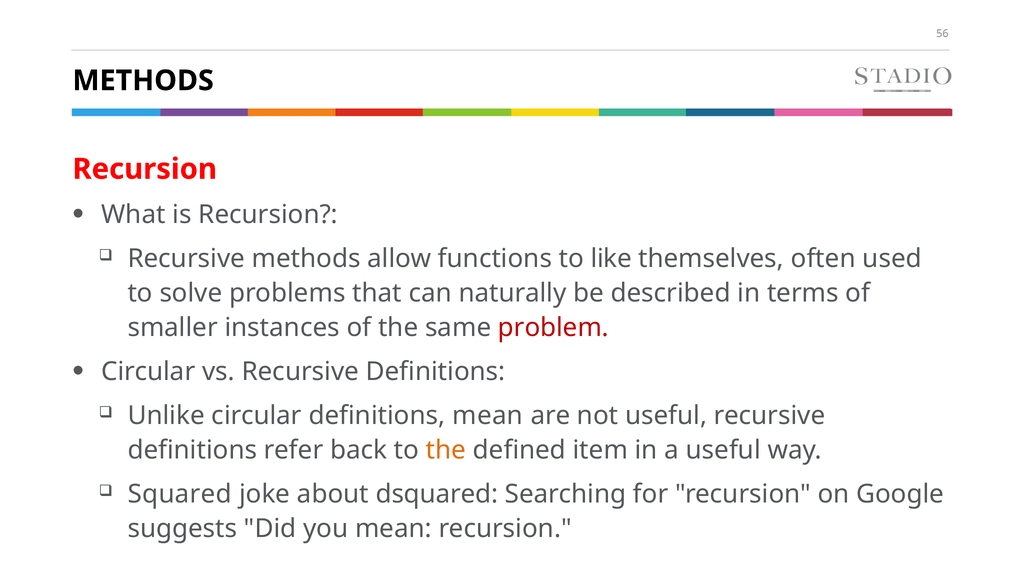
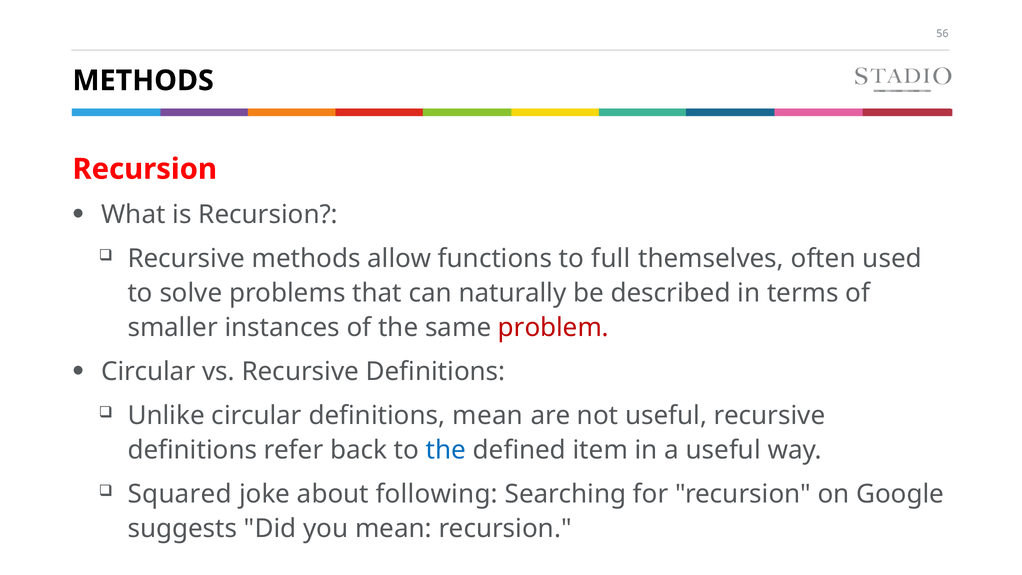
like: like -> full
the at (446, 450) colour: orange -> blue
dsquared: dsquared -> following
